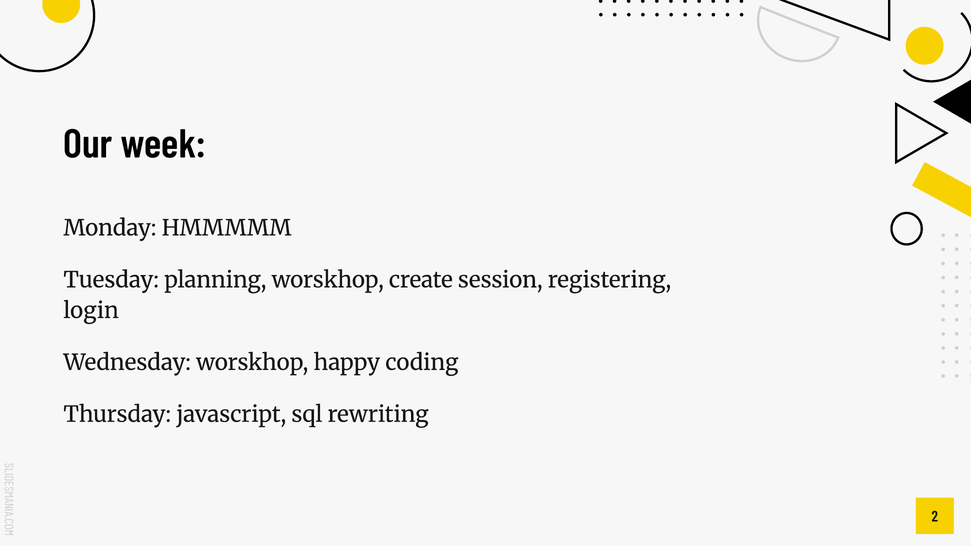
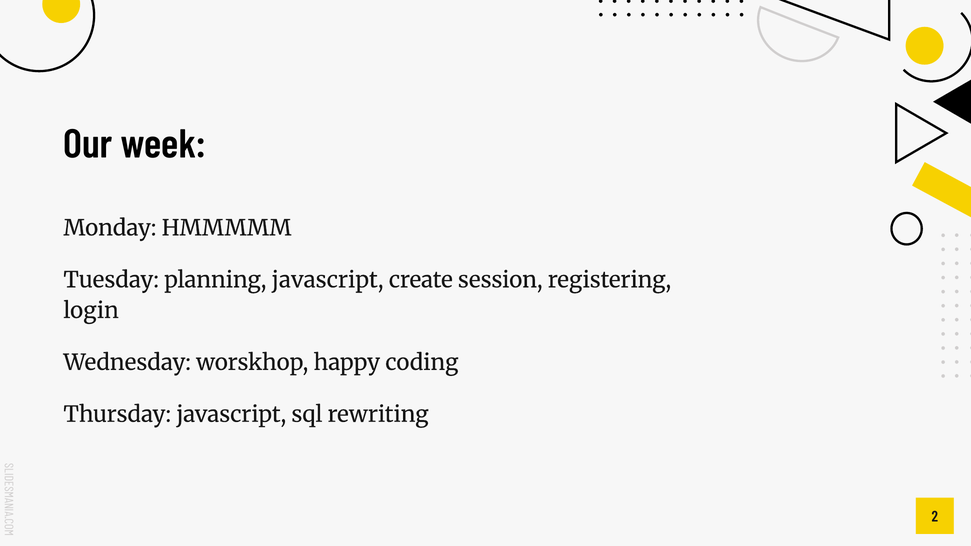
planning worskhop: worskhop -> javascript
